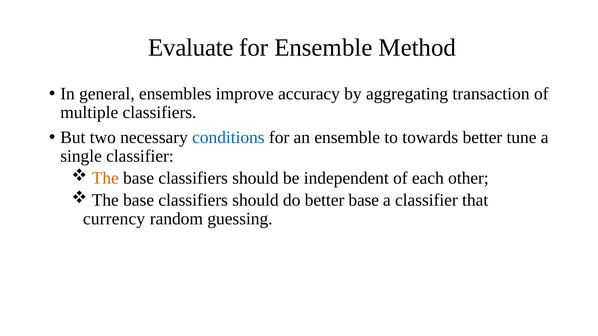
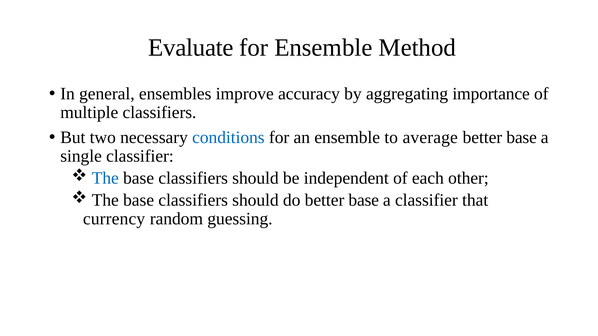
transaction: transaction -> importance
towards: towards -> average
tune at (522, 138): tune -> base
The at (105, 178) colour: orange -> blue
